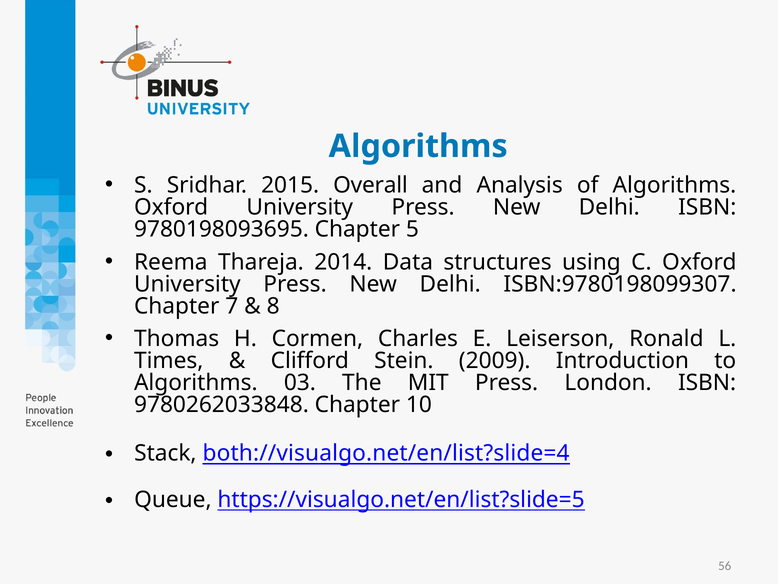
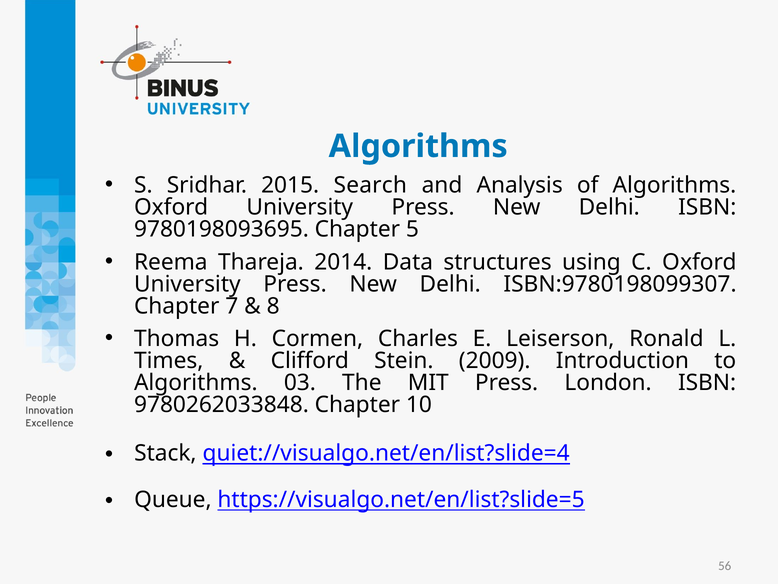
Overall: Overall -> Search
both://visualgo.net/en/list?slide=4: both://visualgo.net/en/list?slide=4 -> quiet://visualgo.net/en/list?slide=4
